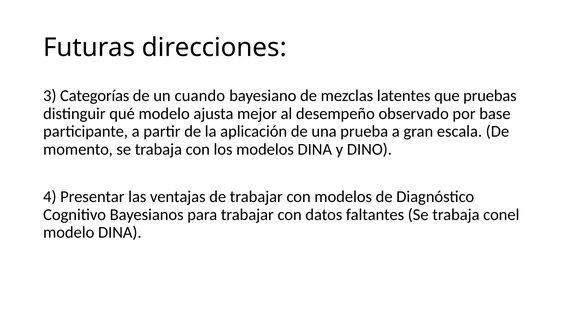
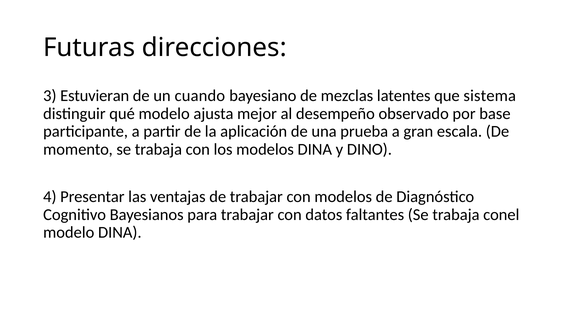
Categorías: Categorías -> Estuvieran
pruebas: pruebas -> sistema
